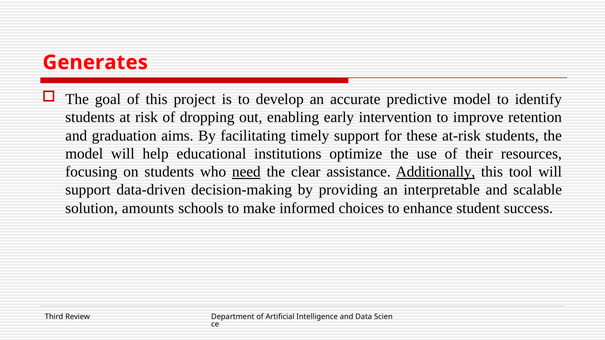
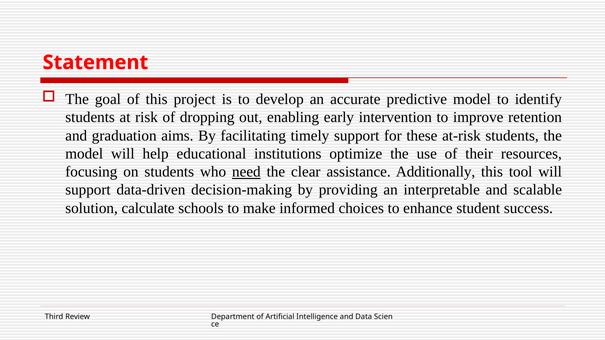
Generates: Generates -> Statement
Additionally underline: present -> none
amounts: amounts -> calculate
